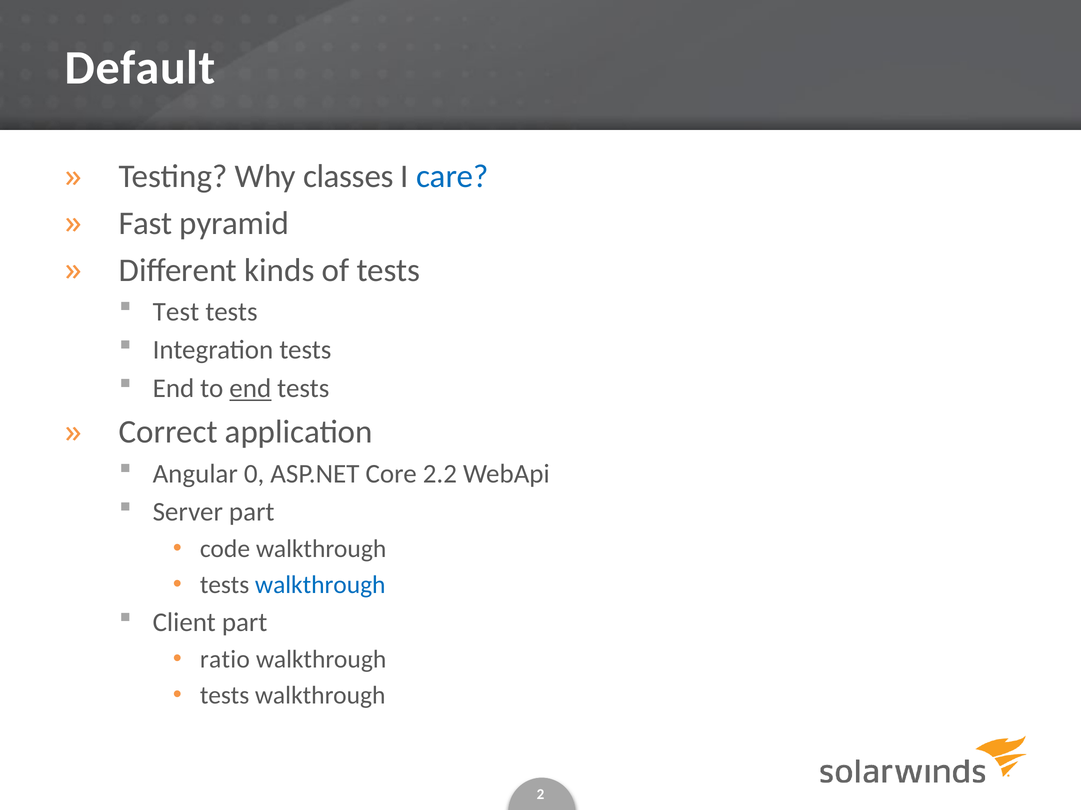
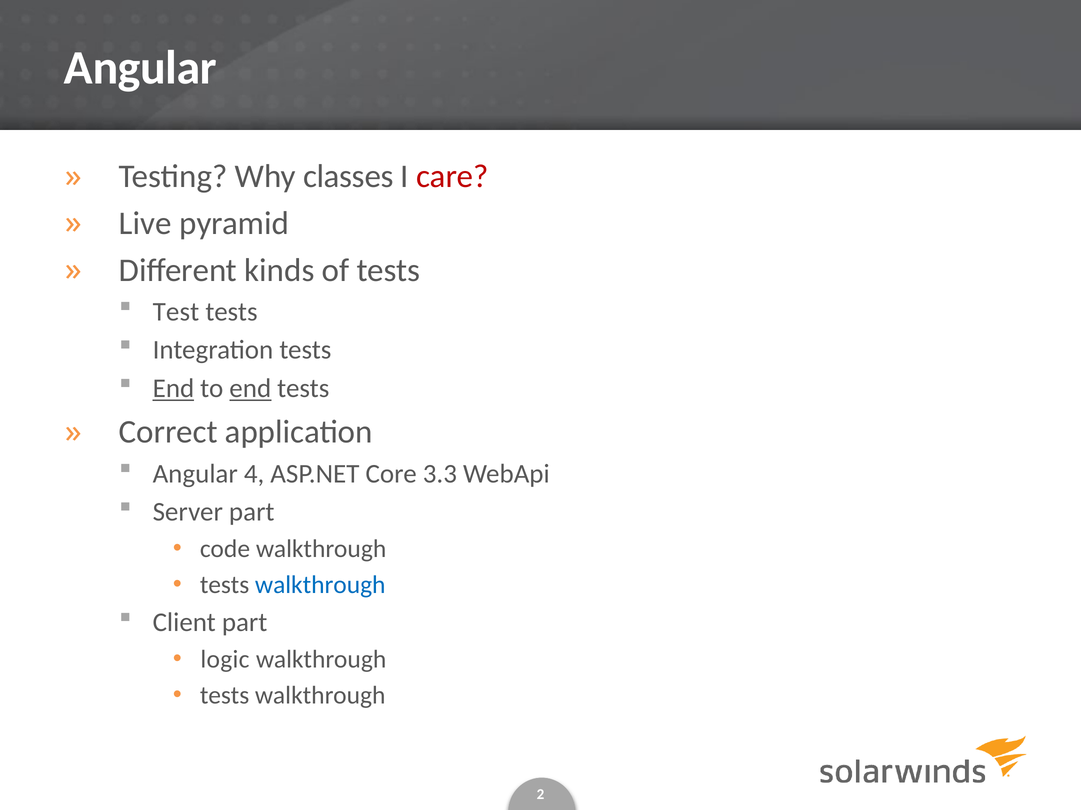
Default at (140, 68): Default -> Angular
care colour: blue -> red
Fast: Fast -> Live
End at (173, 389) underline: none -> present
0: 0 -> 4
2.2: 2.2 -> 3.3
ratio: ratio -> logic
